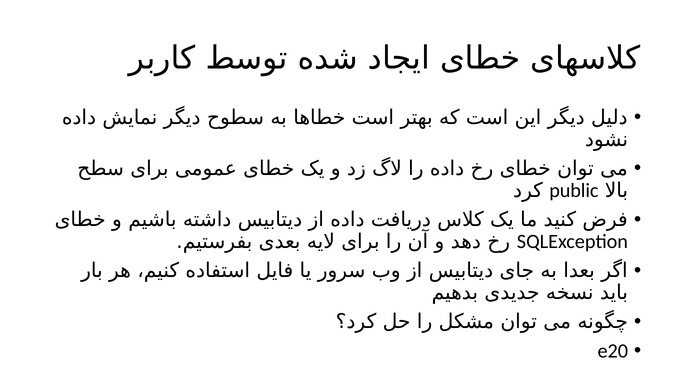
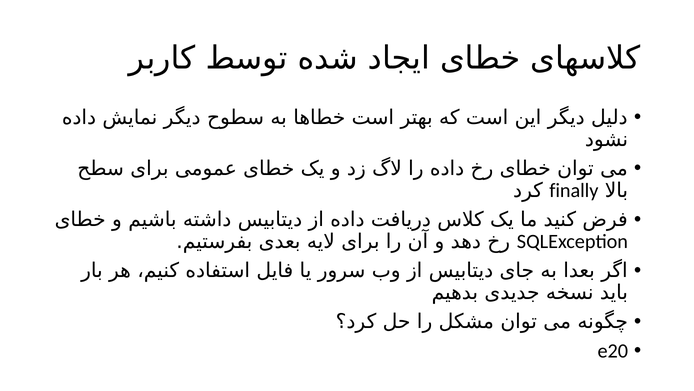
public: public -> finally
